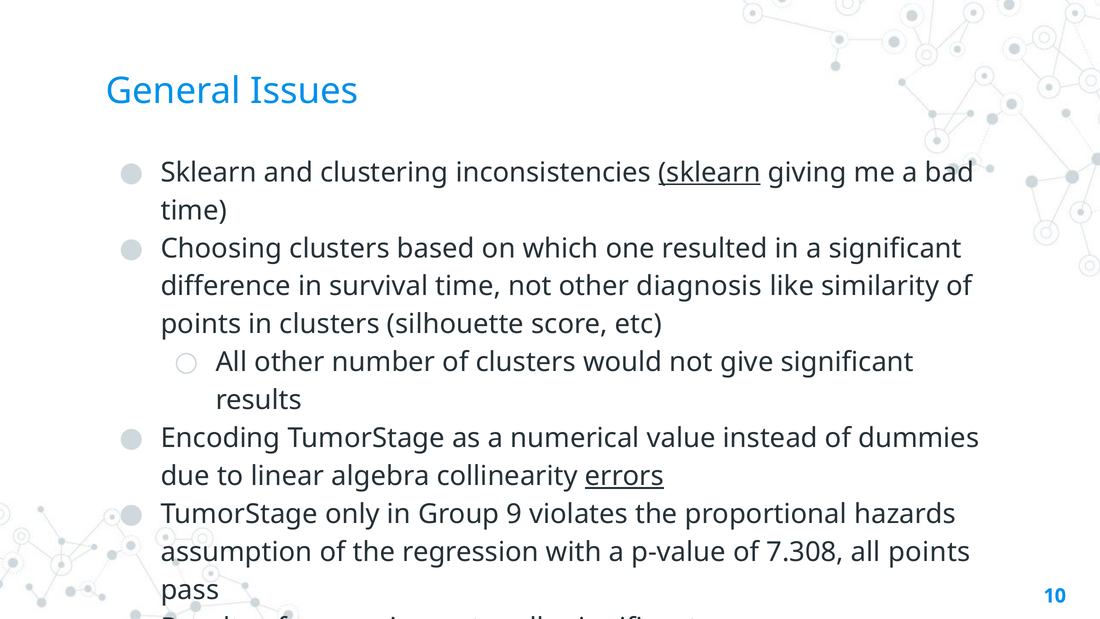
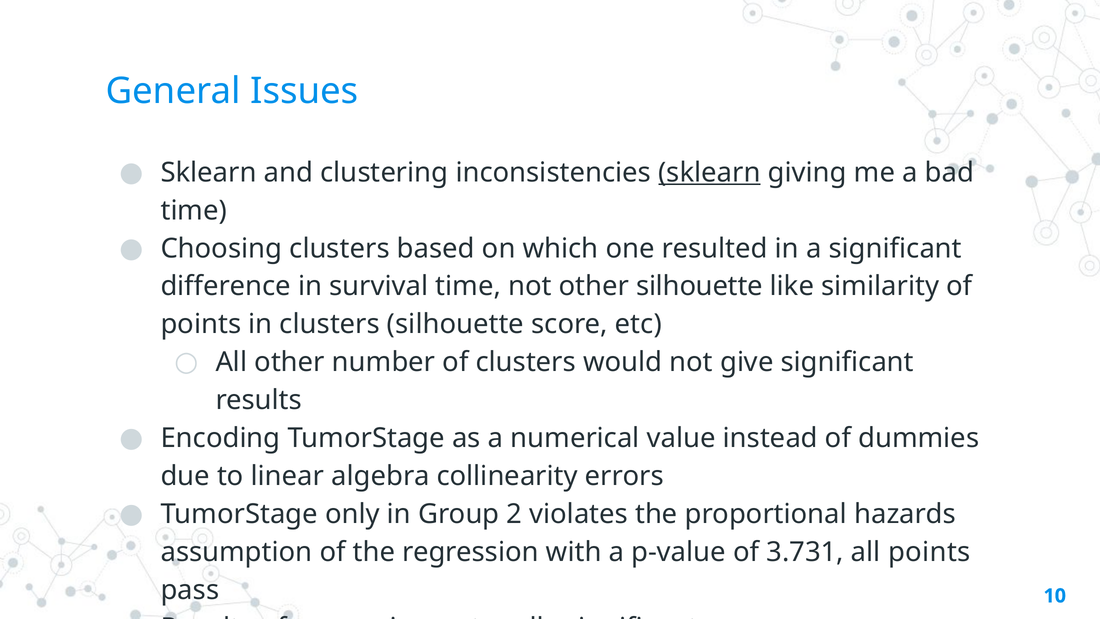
other diagnosis: diagnosis -> silhouette
errors underline: present -> none
9: 9 -> 2
7.308: 7.308 -> 3.731
